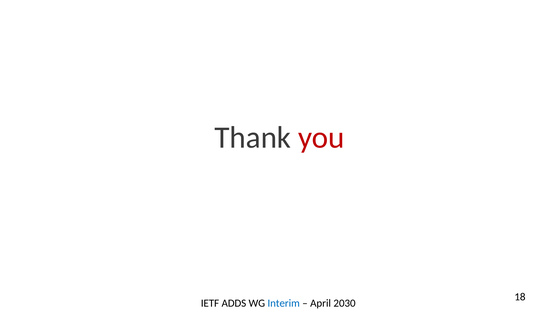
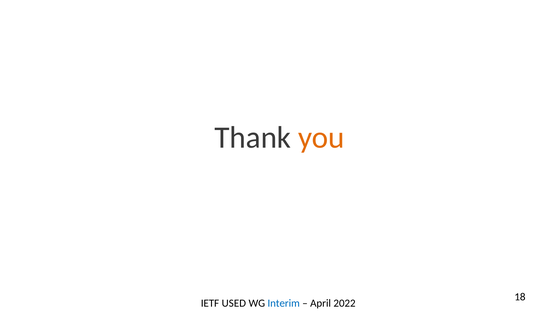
you colour: red -> orange
ADDS: ADDS -> USED
2030: 2030 -> 2022
